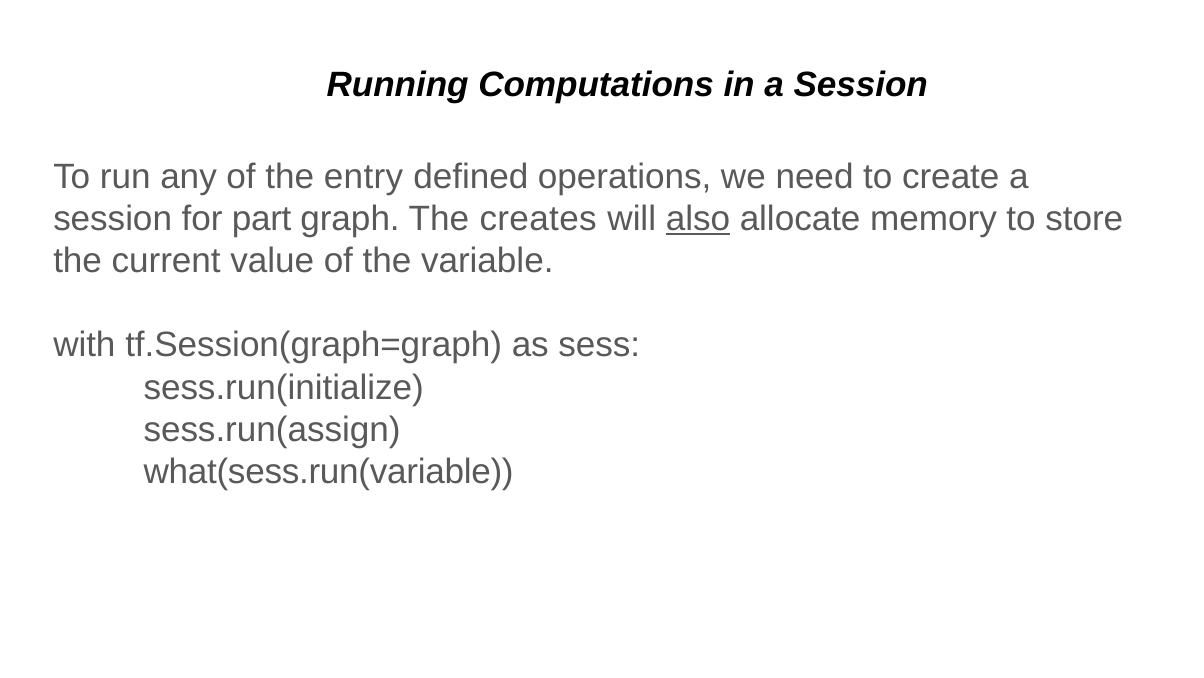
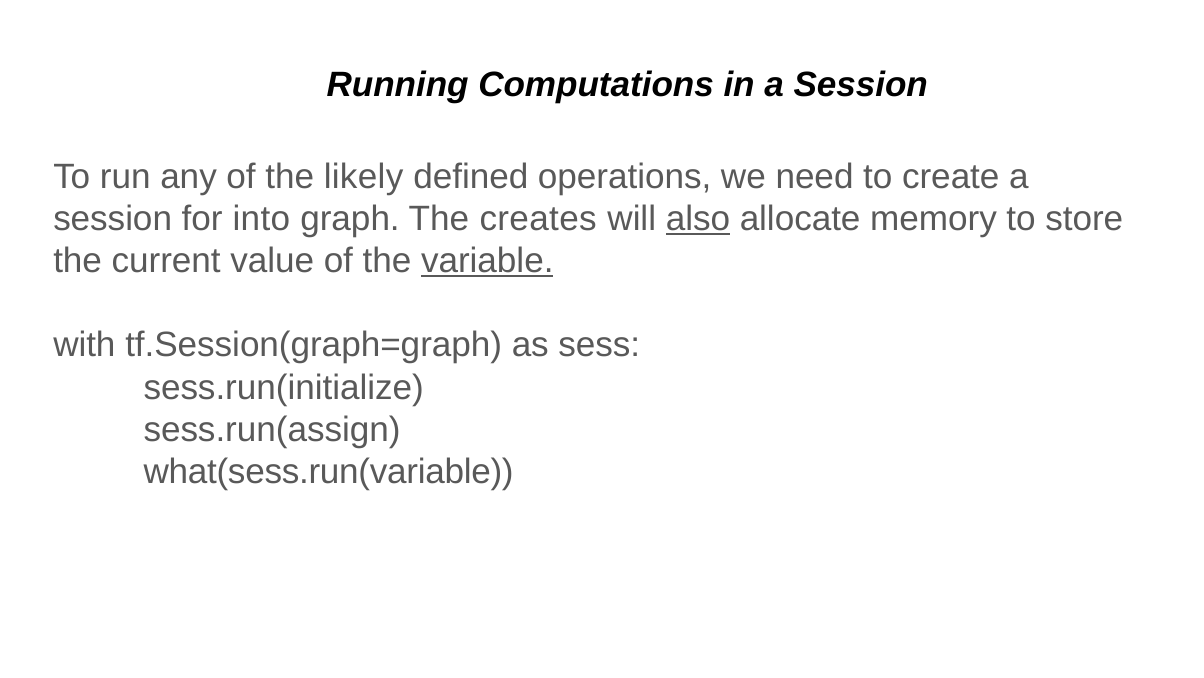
entry: entry -> likely
part: part -> into
variable underline: none -> present
